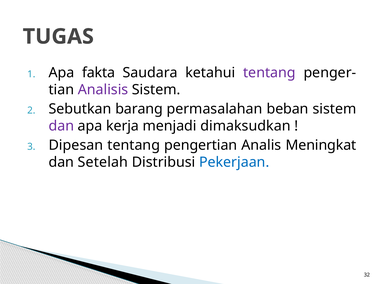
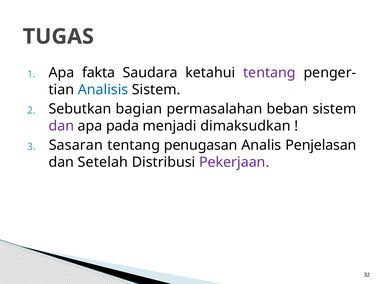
Analisis colour: purple -> blue
barang: barang -> bagian
kerja: kerja -> pada
Dipesan: Dipesan -> Sasaran
pengertian: pengertian -> penugasan
Meningkat: Meningkat -> Penjelasan
Pekerjaan colour: blue -> purple
